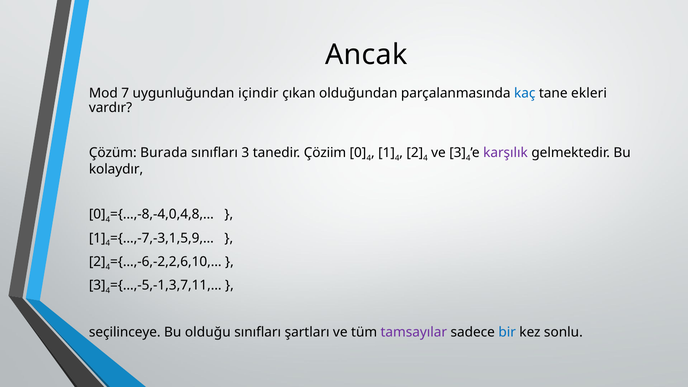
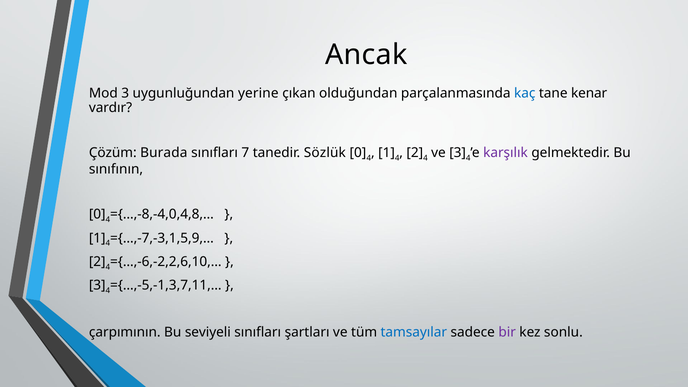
Mod 7: 7 -> 3
içindir: içindir -> yerine
ekleri: ekleri -> kenar
sınıfları 3: 3 -> 7
Çöziim: Çöziim -> Sözlük
kolaydır: kolaydır -> sınıfının
seçilinceye: seçilinceye -> çarpımının
olduğu: olduğu -> seviyeli
tamsayılar colour: purple -> blue
bir colour: blue -> purple
